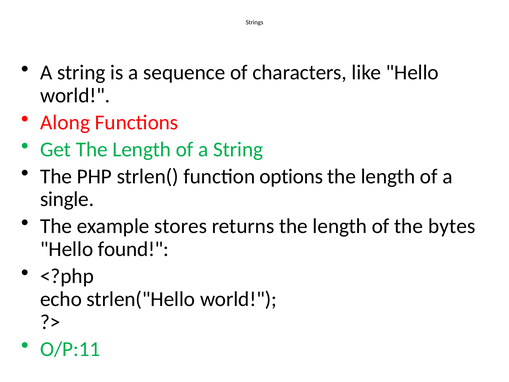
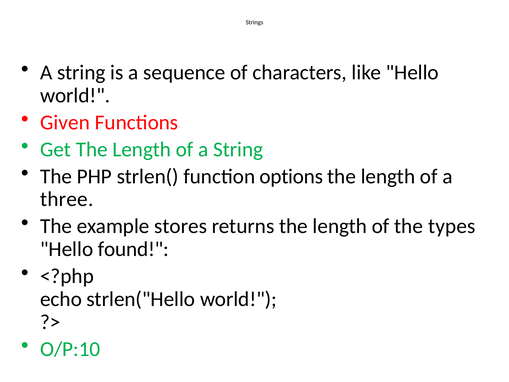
Along: Along -> Given
single: single -> three
bytes: bytes -> types
O/P:11: O/P:11 -> O/P:10
